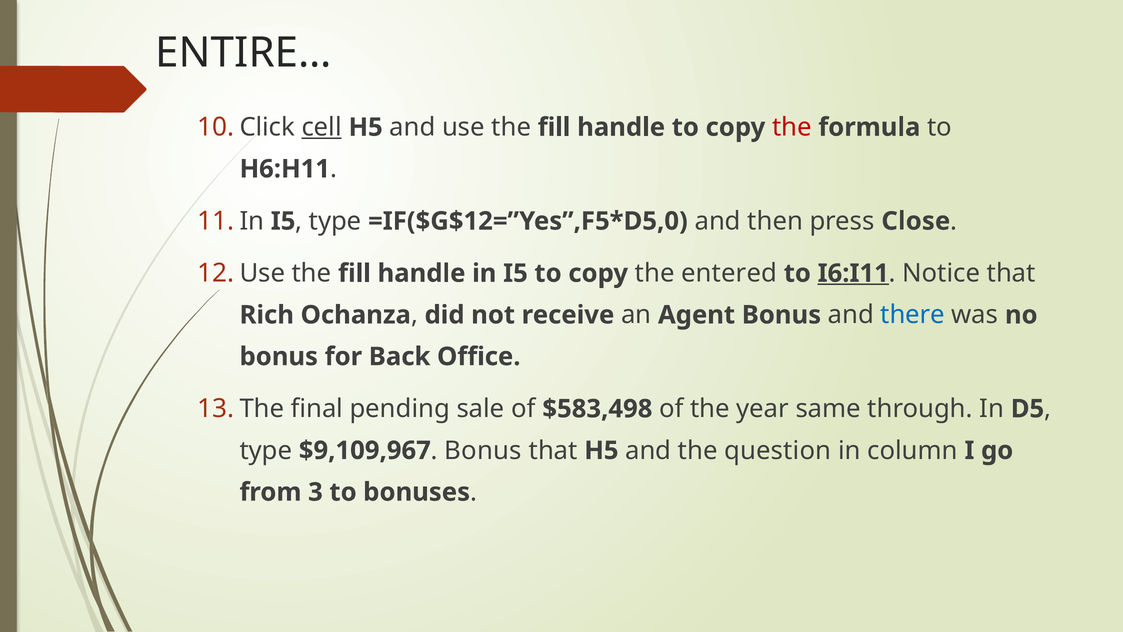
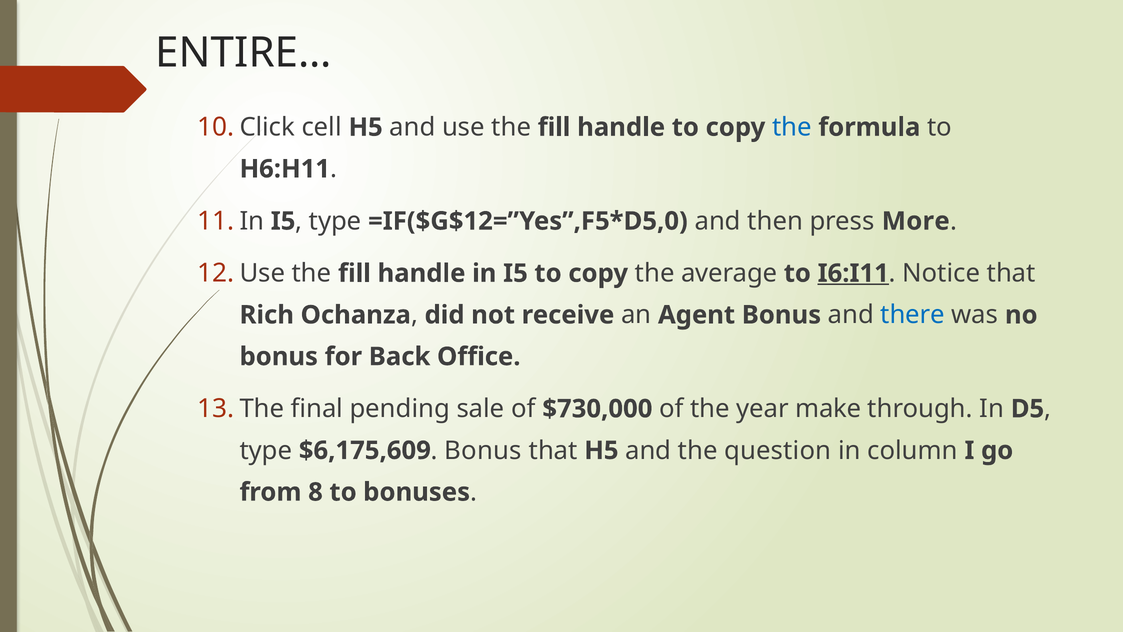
cell underline: present -> none
the at (792, 127) colour: red -> blue
Close: Close -> More
entered: entered -> average
$583,498: $583,498 -> $730,000
same: same -> make
$9,109,967: $9,109,967 -> $6,175,609
3: 3 -> 8
